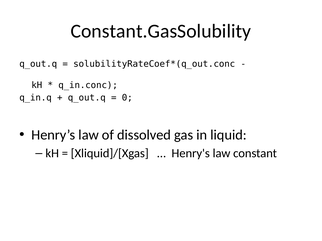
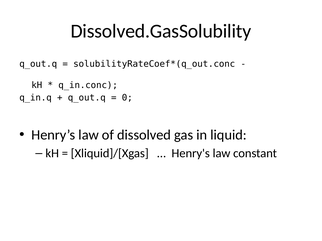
Constant.GasSolubility: Constant.GasSolubility -> Dissolved.GasSolubility
